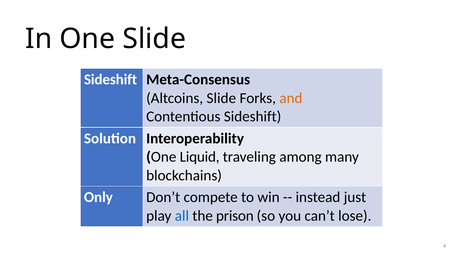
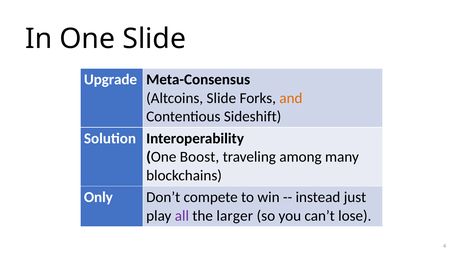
Sideshift at (111, 80): Sideshift -> Upgrade
Liquid: Liquid -> Boost
all colour: blue -> purple
prison: prison -> larger
